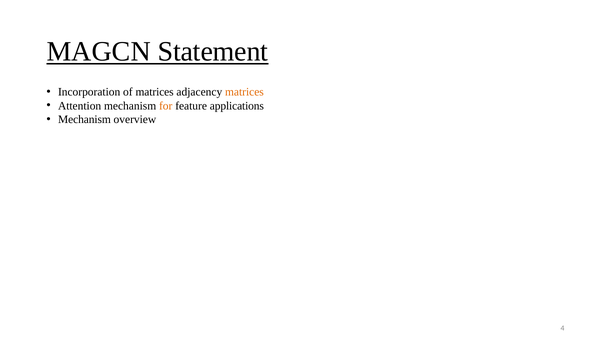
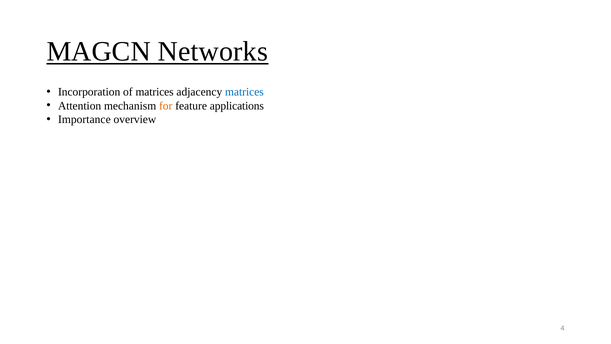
Statement: Statement -> Networks
matrices at (244, 92) colour: orange -> blue
Mechanism at (84, 119): Mechanism -> Importance
